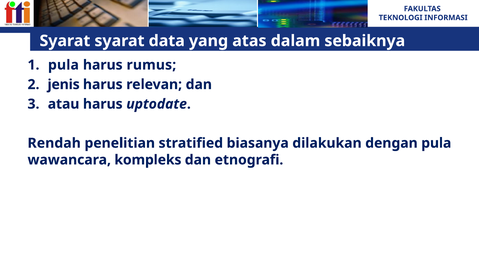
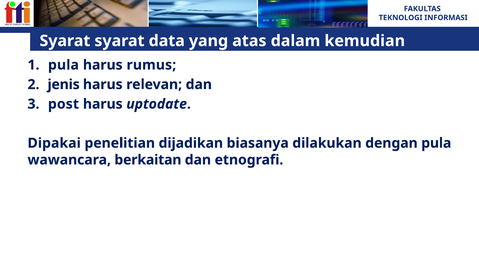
sebaiknya: sebaiknya -> kemudian
atau: atau -> post
Rendah: Rendah -> Dipakai
stratified: stratified -> dijadikan
kompleks: kompleks -> berkaitan
